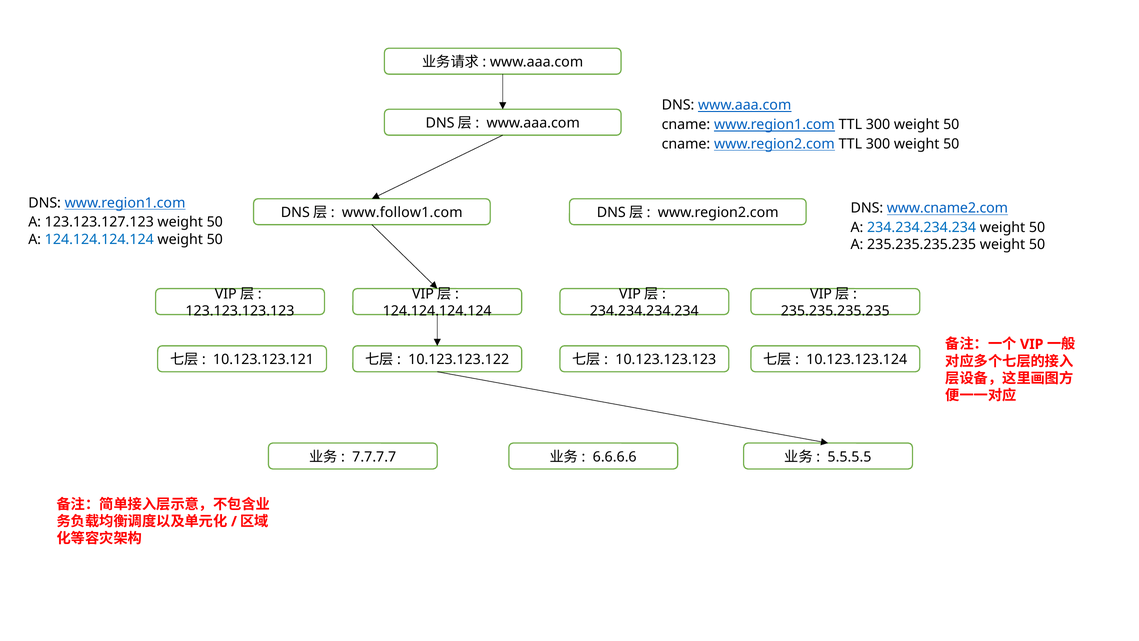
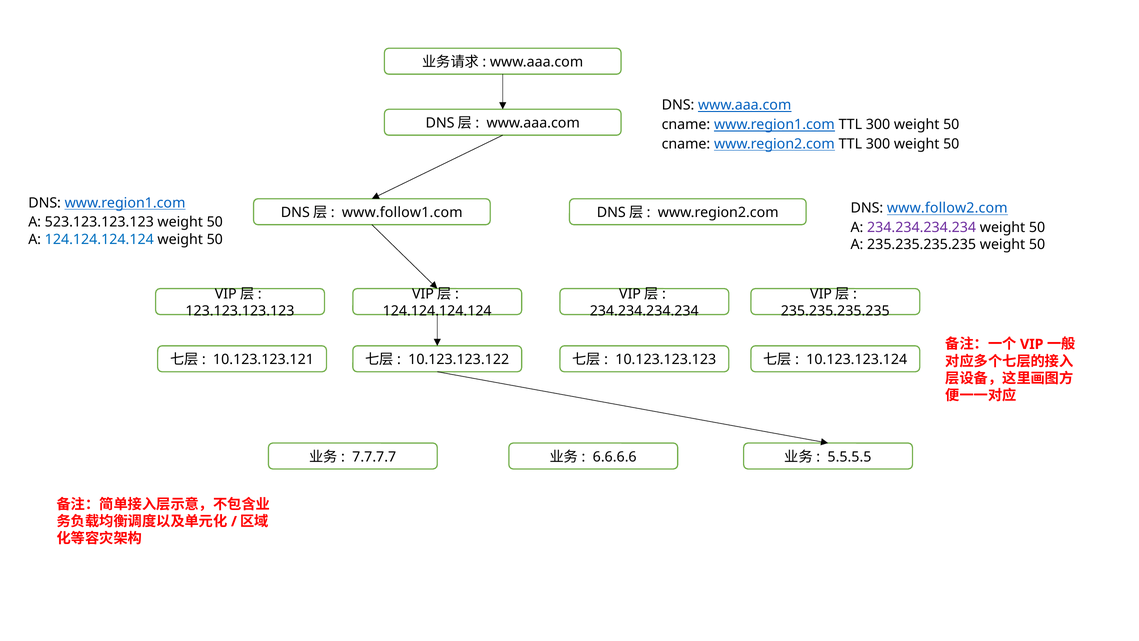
www.cname2.com: www.cname2.com -> www.follow2.com
123.123.127.123: 123.123.127.123 -> 523.123.123.123
234.234.234.234 at (922, 227) colour: blue -> purple
